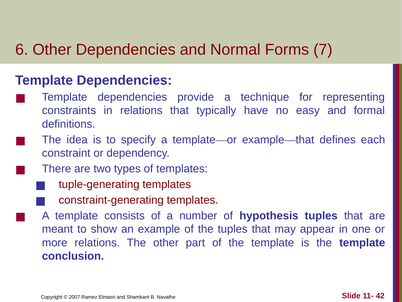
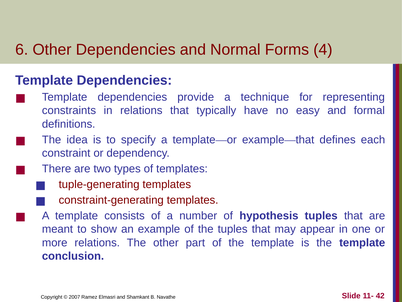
7: 7 -> 4
